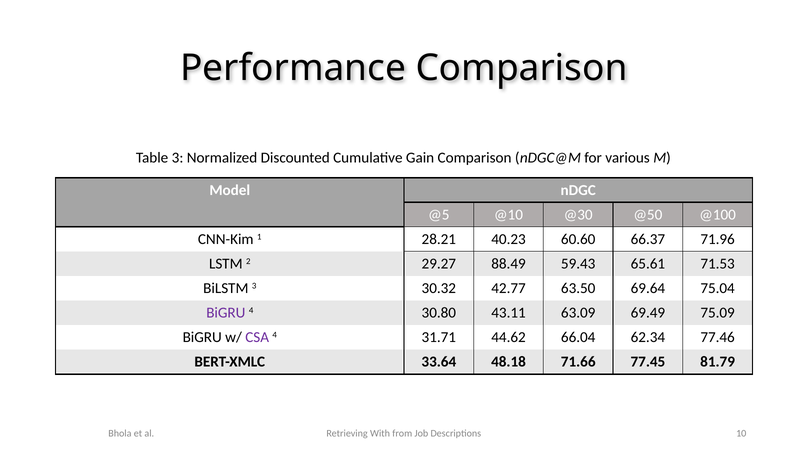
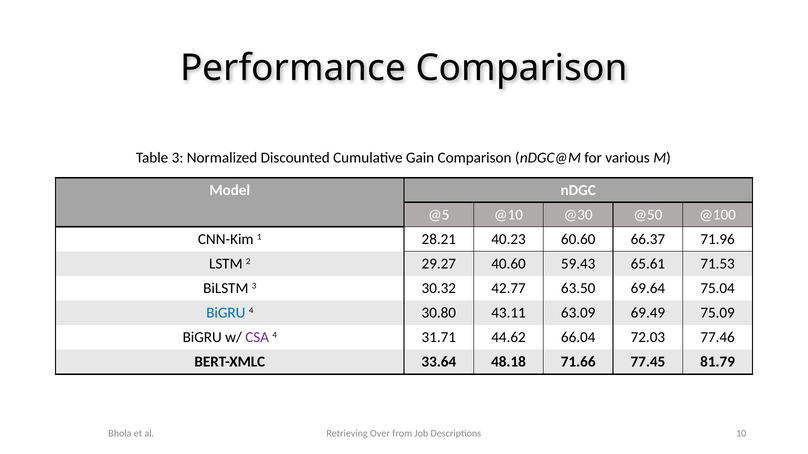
88.49: 88.49 -> 40.60
BiGRU at (226, 313) colour: purple -> blue
62.34: 62.34 -> 72.03
With: With -> Over
